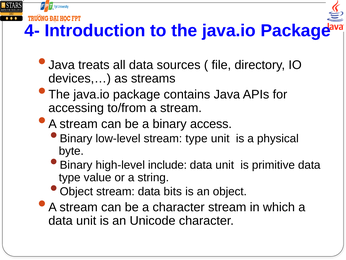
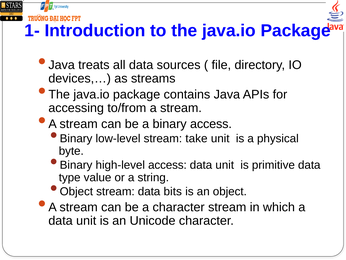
4-: 4- -> 1-
stream type: type -> take
high-level include: include -> access
